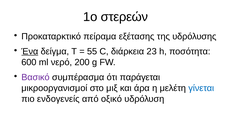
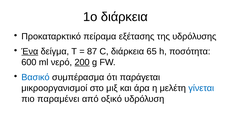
1ο στερεών: στερεών -> διάρκεια
55: 55 -> 87
23: 23 -> 65
200 underline: none -> present
Βασικό colour: purple -> blue
ενδογενείς: ενδογενείς -> παραμένει
